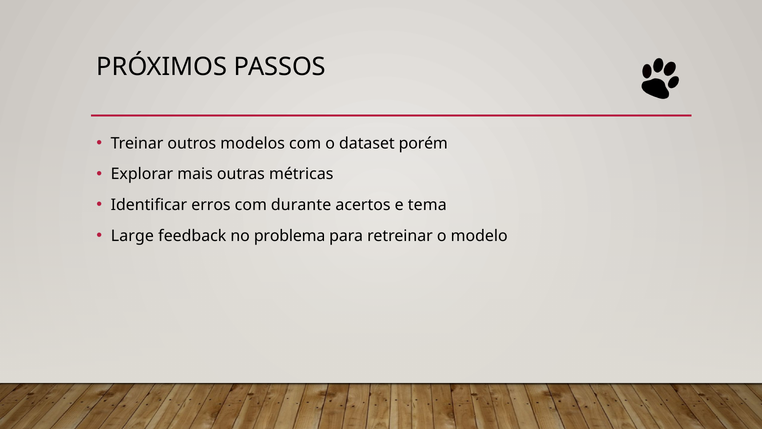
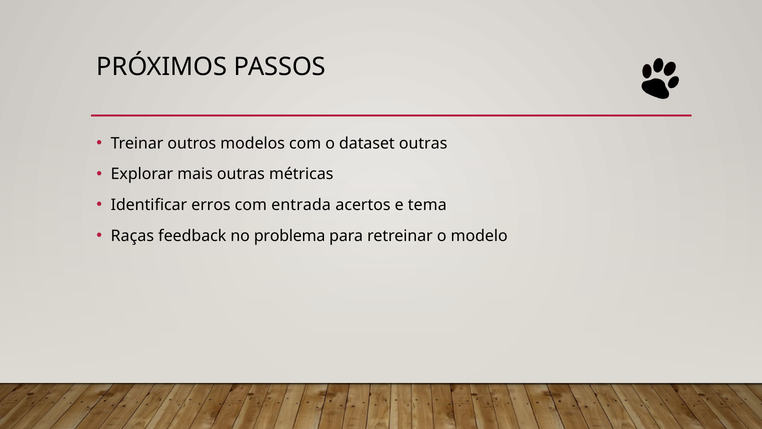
dataset porém: porém -> outras
durante: durante -> entrada
Large: Large -> Raças
